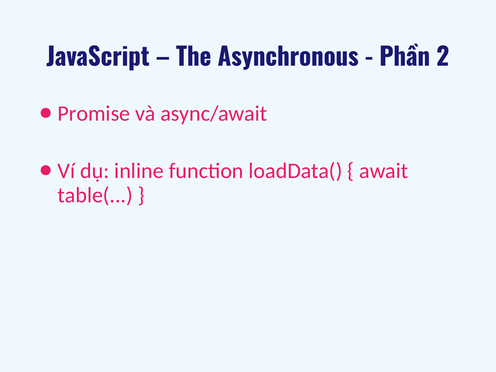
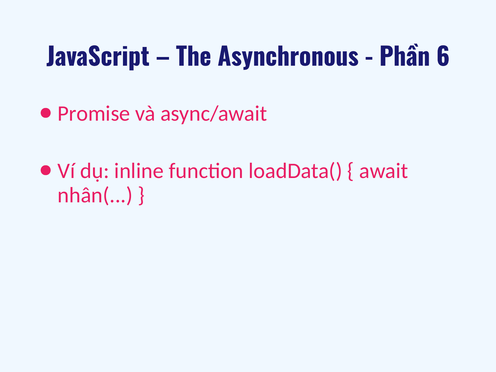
2: 2 -> 6
table(: table( -> nhân(
